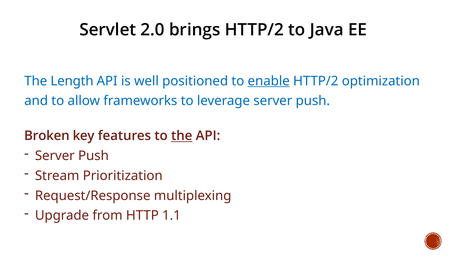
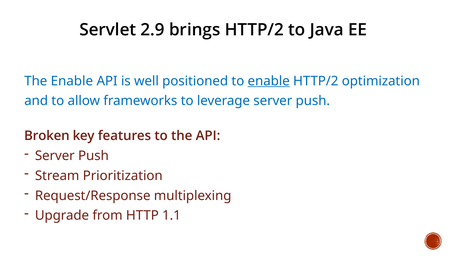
2.0: 2.0 -> 2.9
The Length: Length -> Enable
the at (182, 136) underline: present -> none
